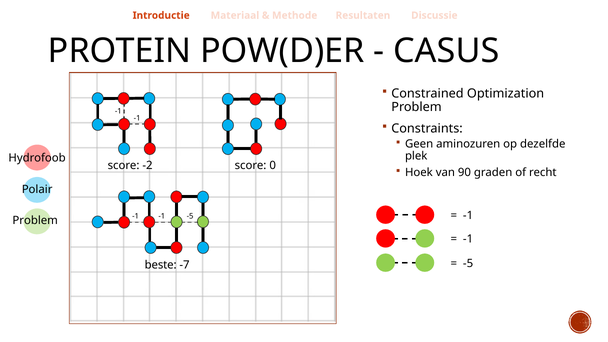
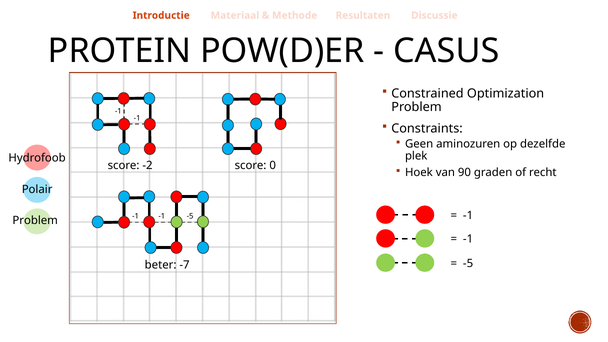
beste: beste -> beter
